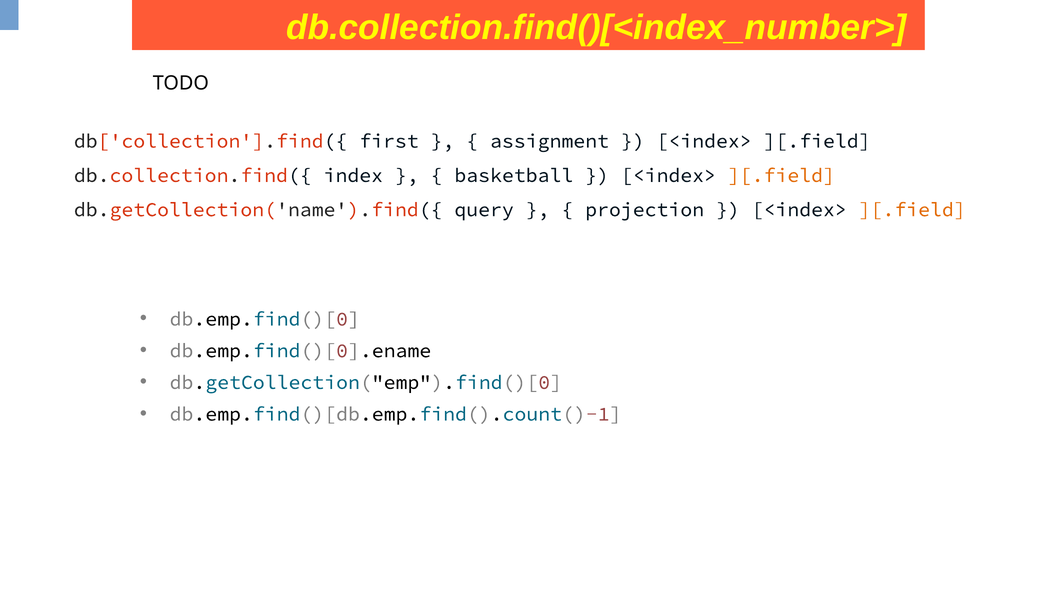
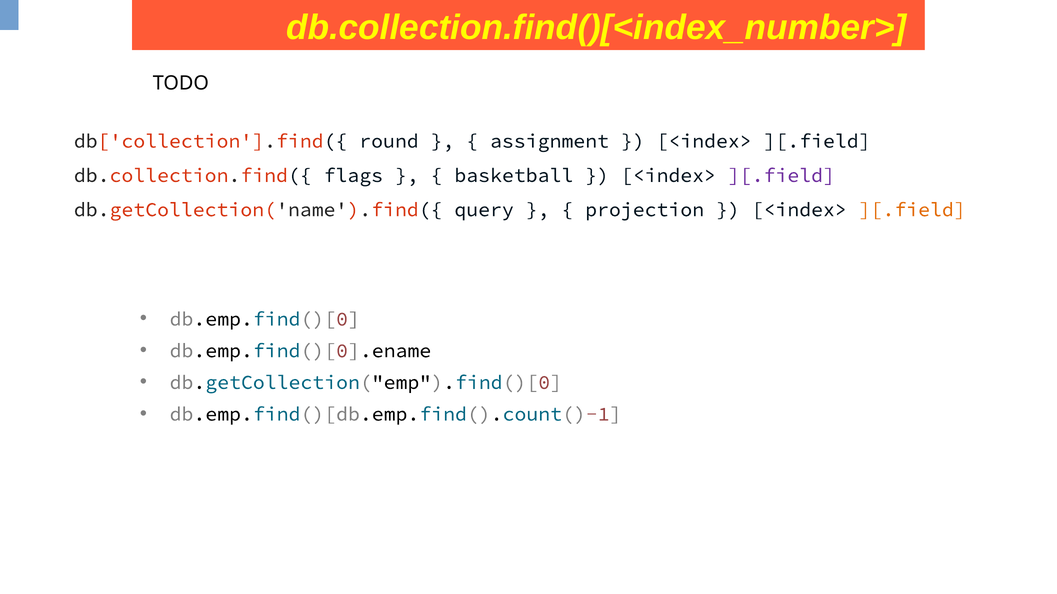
first: first -> round
index: index -> flags
][.field at (781, 176) colour: orange -> purple
